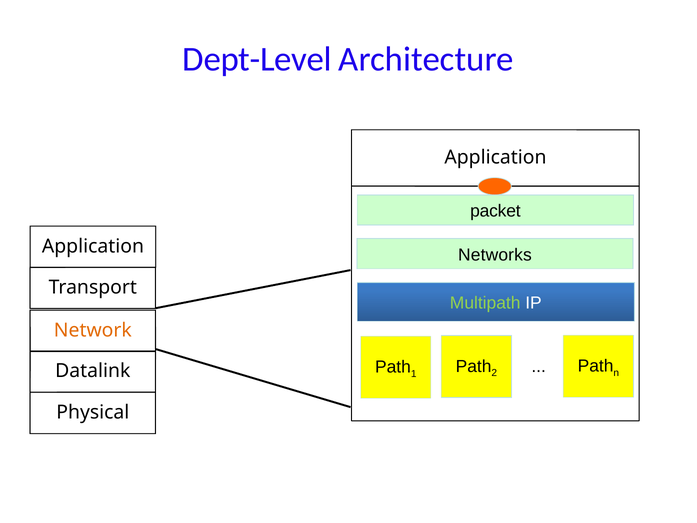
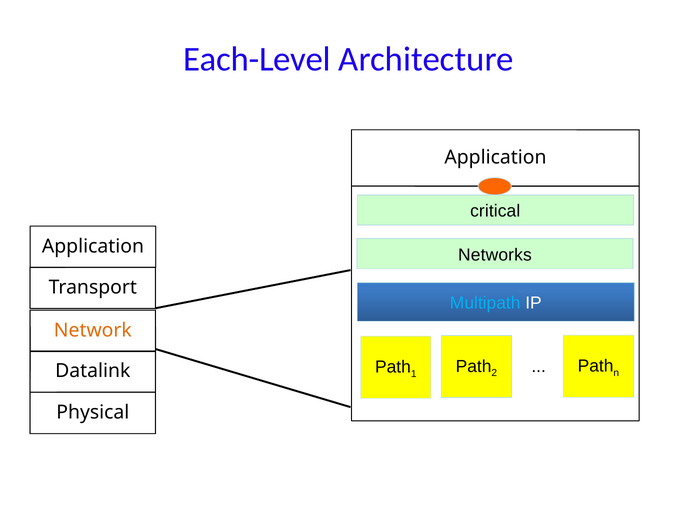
Dept-Level: Dept-Level -> Each-Level
packet: packet -> critical
Multipath colour: light green -> light blue
